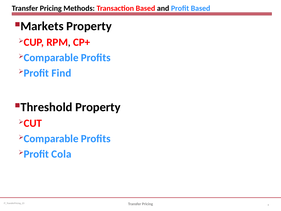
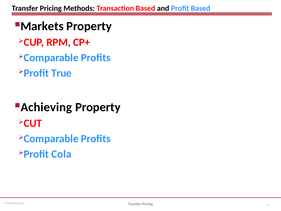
Find: Find -> True
Threshold: Threshold -> Achieving
